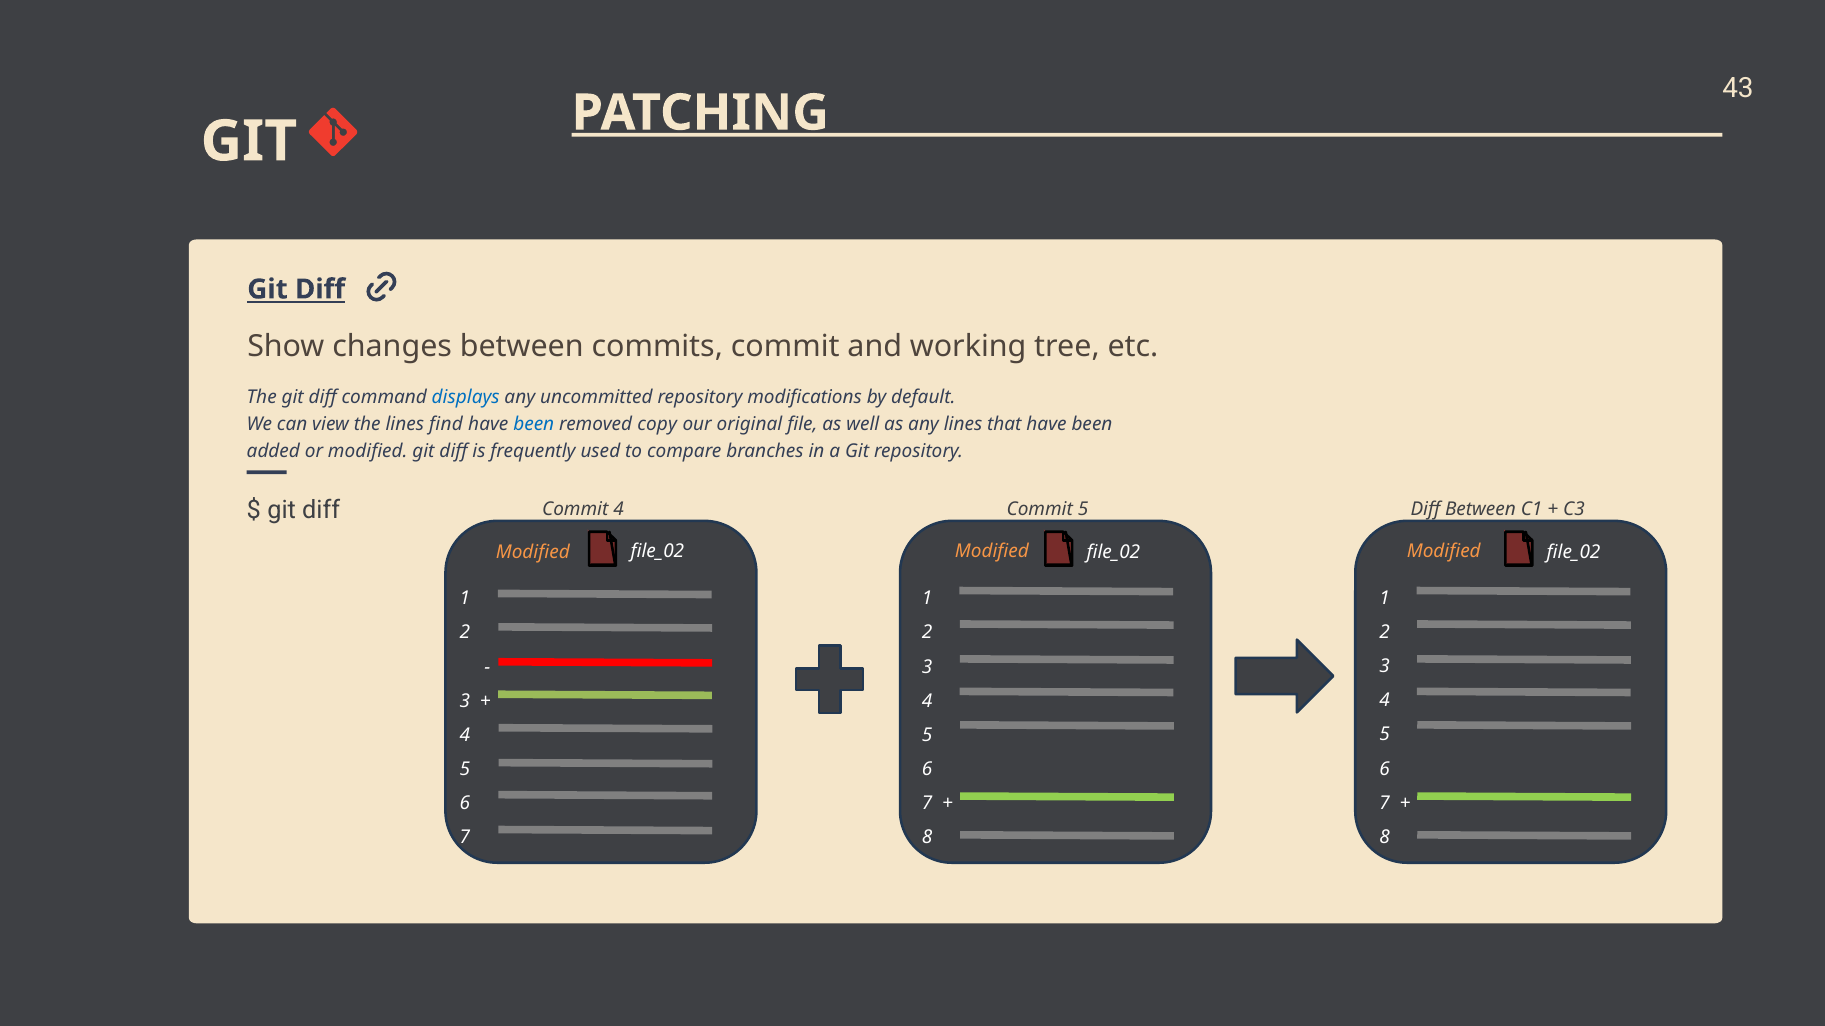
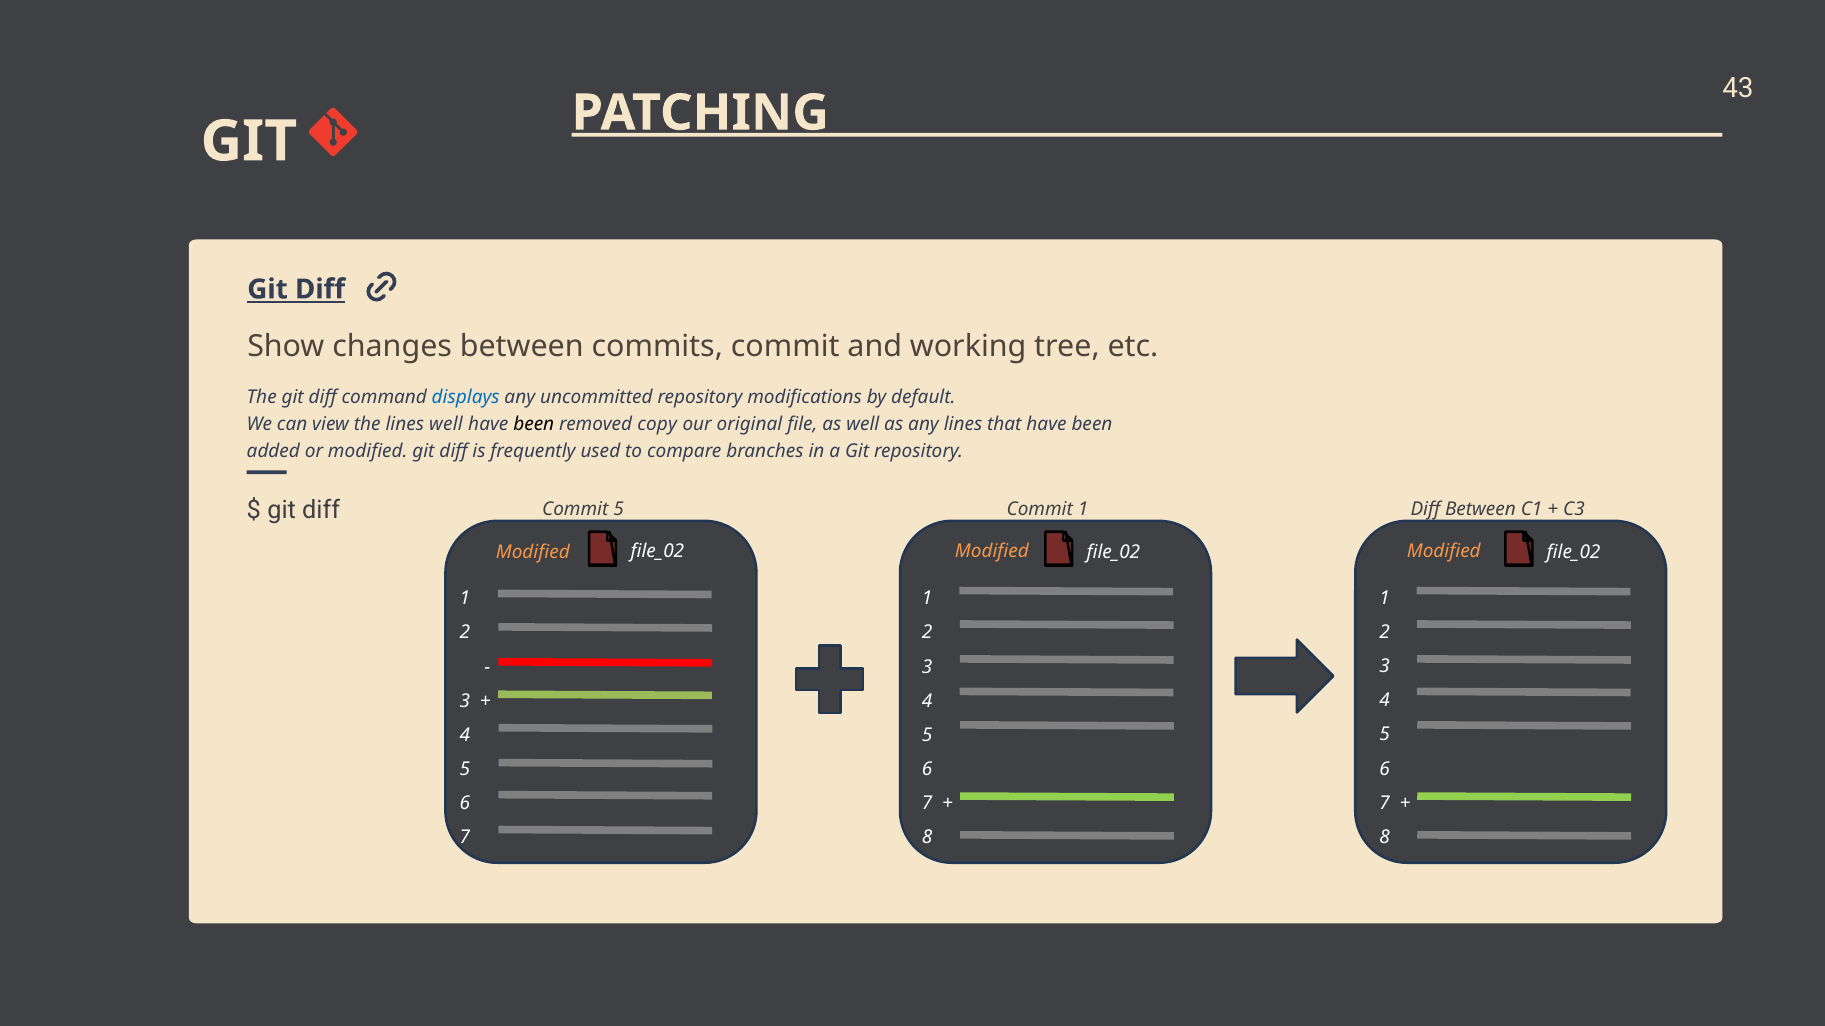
lines find: find -> well
been at (534, 424) colour: blue -> black
Commit 4: 4 -> 5
Commit 5: 5 -> 1
